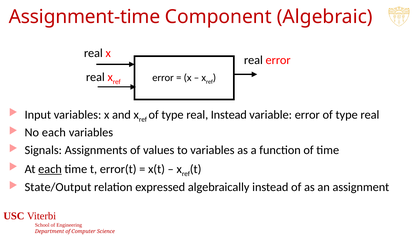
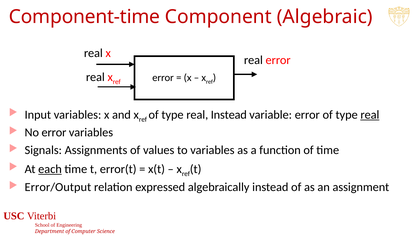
Assignment-time: Assignment-time -> Component-time
real at (370, 115) underline: none -> present
No each: each -> error
State/Output: State/Output -> Error/Output
